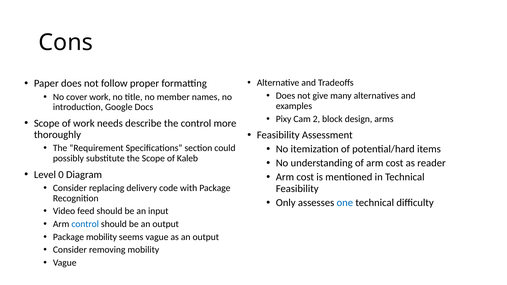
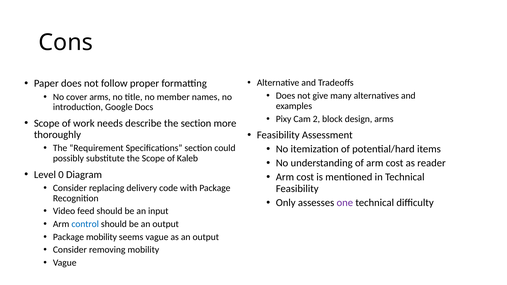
cover work: work -> arms
the control: control -> section
one colour: blue -> purple
